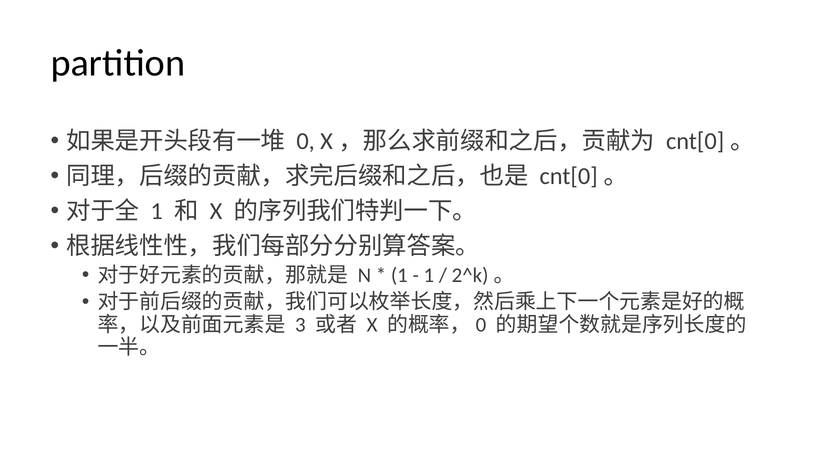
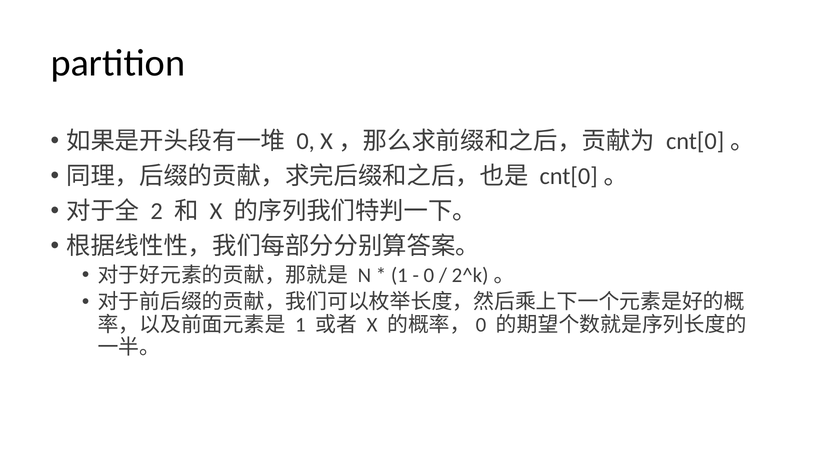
1 at (157, 211): 1 -> 2
1 at (429, 275): 1 -> 0
3 at (300, 324): 3 -> 1
